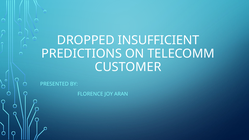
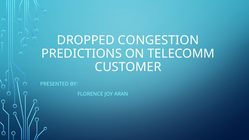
INSUFFICIENT: INSUFFICIENT -> CONGESTION
